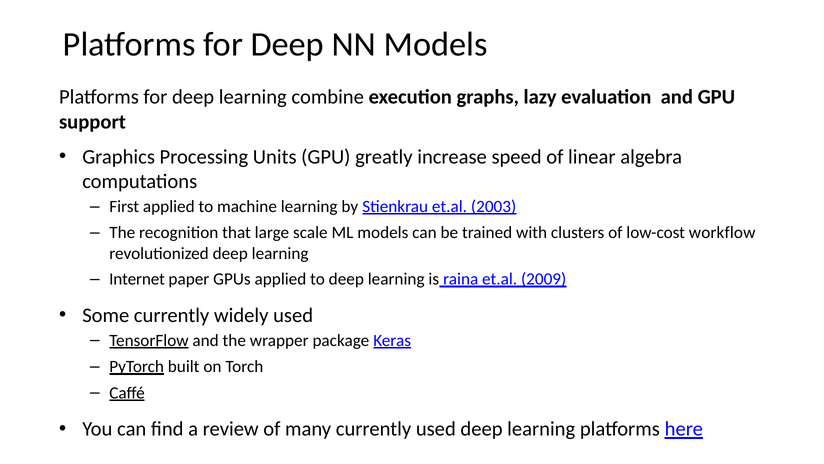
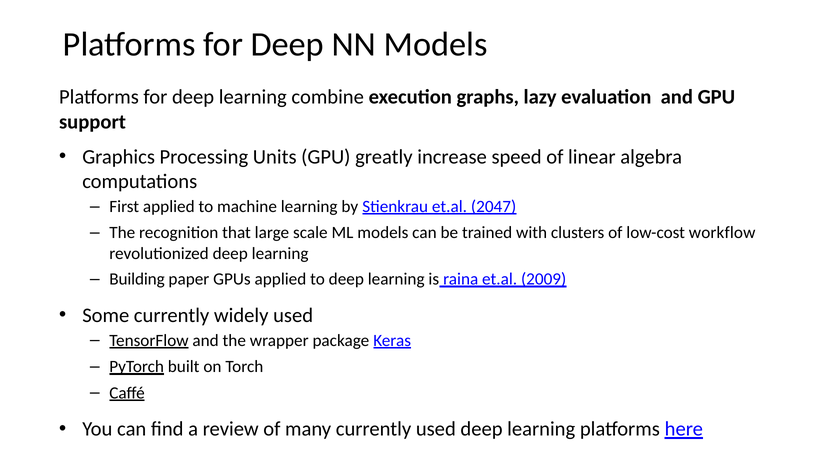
2003: 2003 -> 2047
Internet: Internet -> Building
